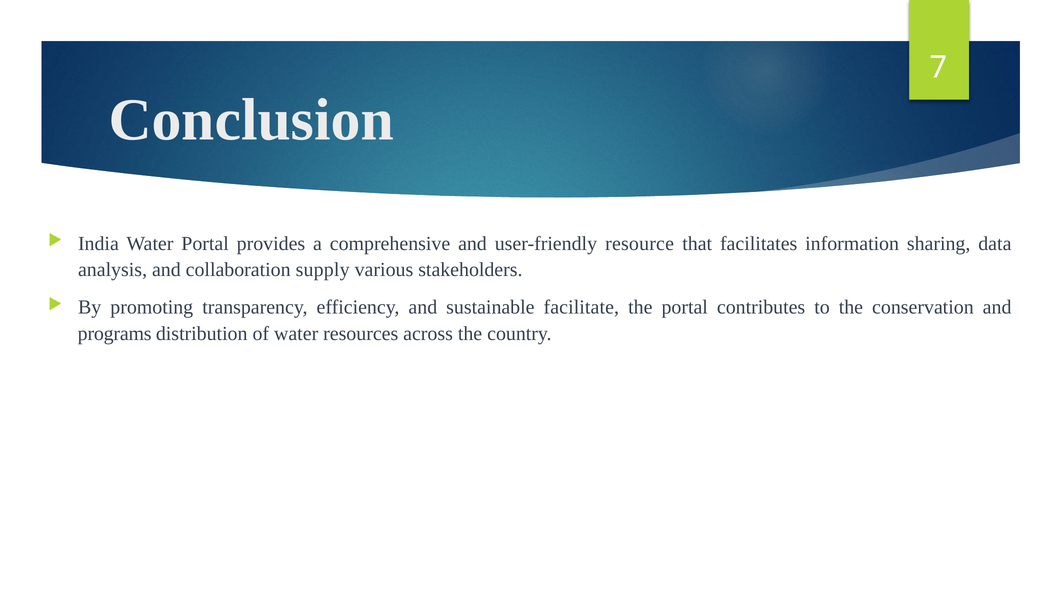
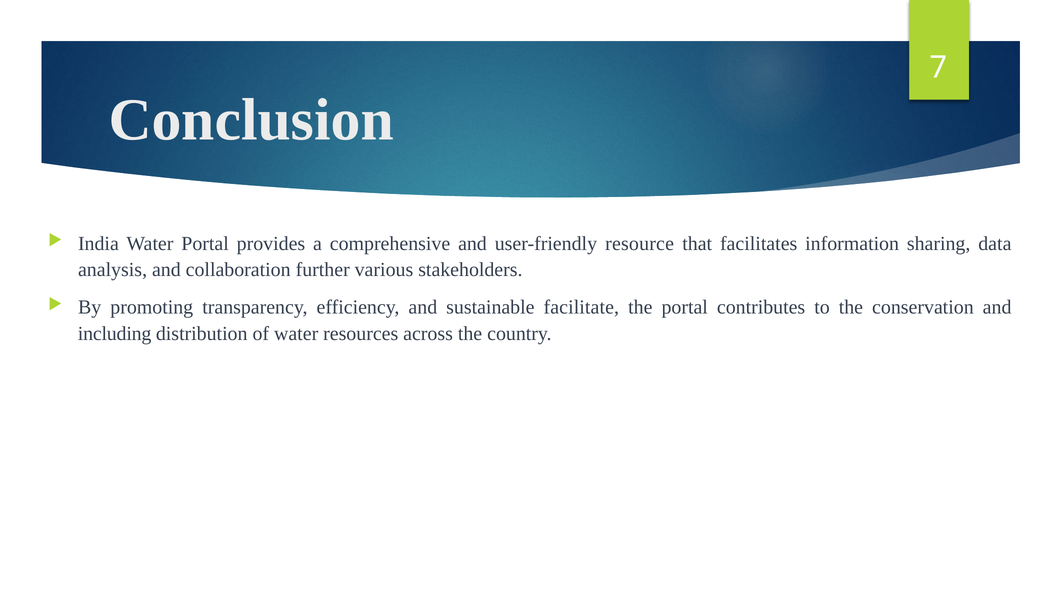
supply: supply -> further
programs: programs -> including
